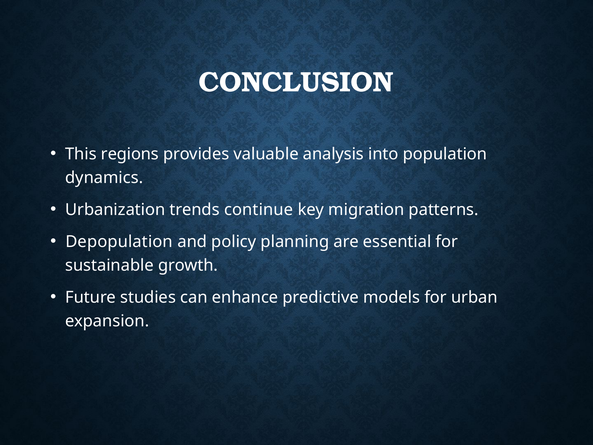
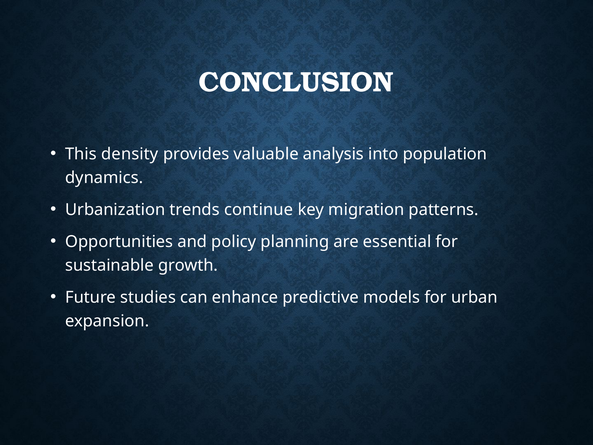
regions: regions -> density
Depopulation: Depopulation -> Opportunities
